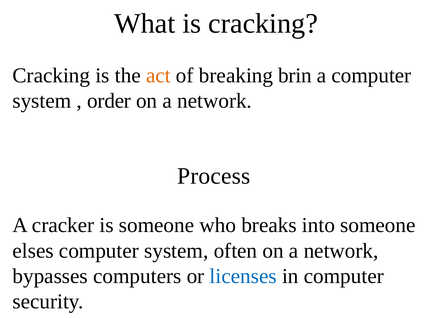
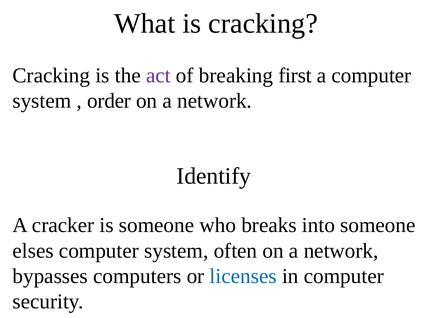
act colour: orange -> purple
brin: brin -> first
Process: Process -> Identify
